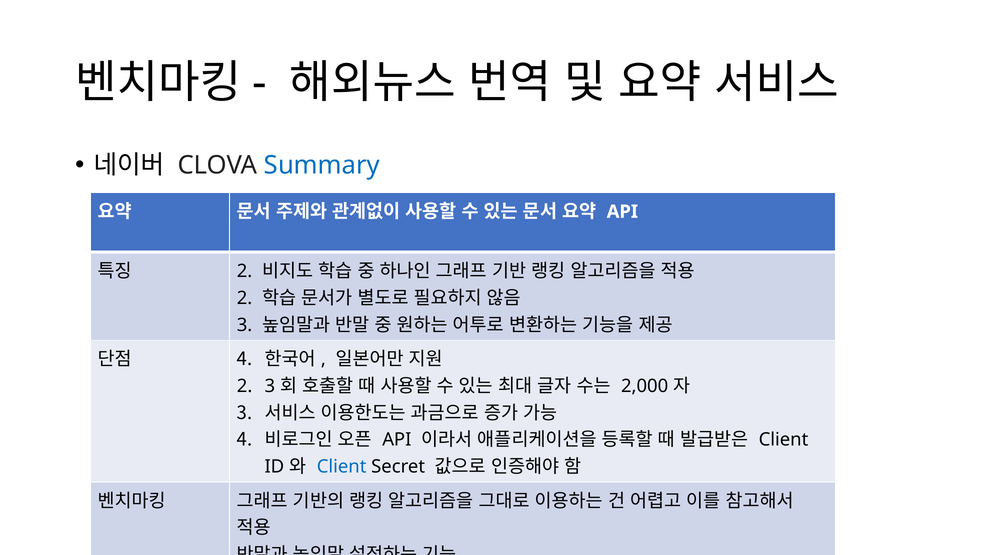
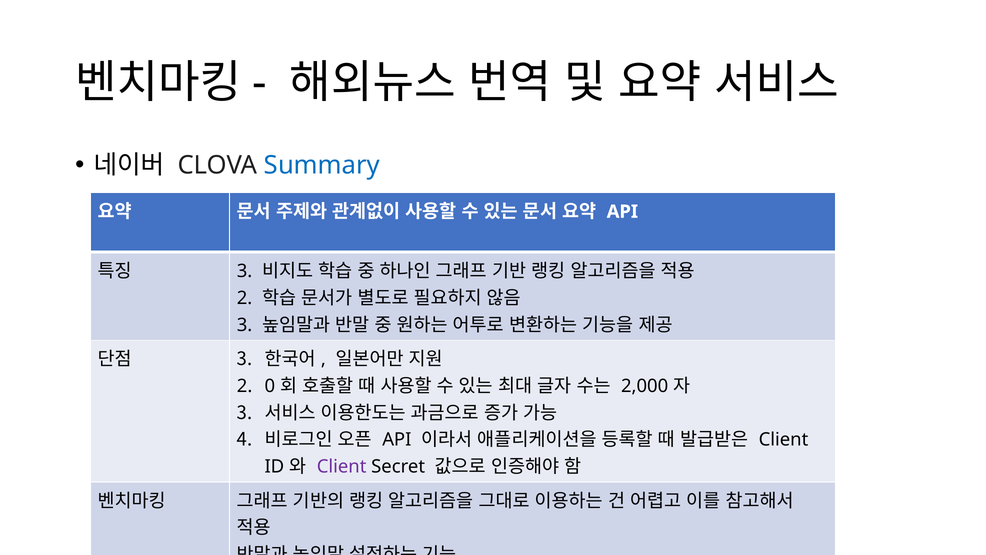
2 at (245, 271): 2 -> 3
4 at (245, 359): 4 -> 3
2 3: 3 -> 0
Client at (342, 466) colour: blue -> purple
